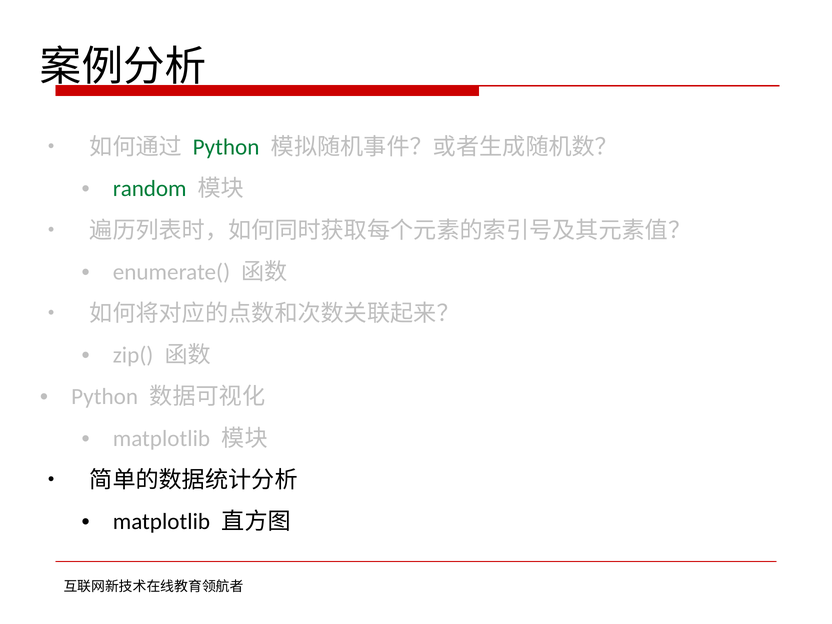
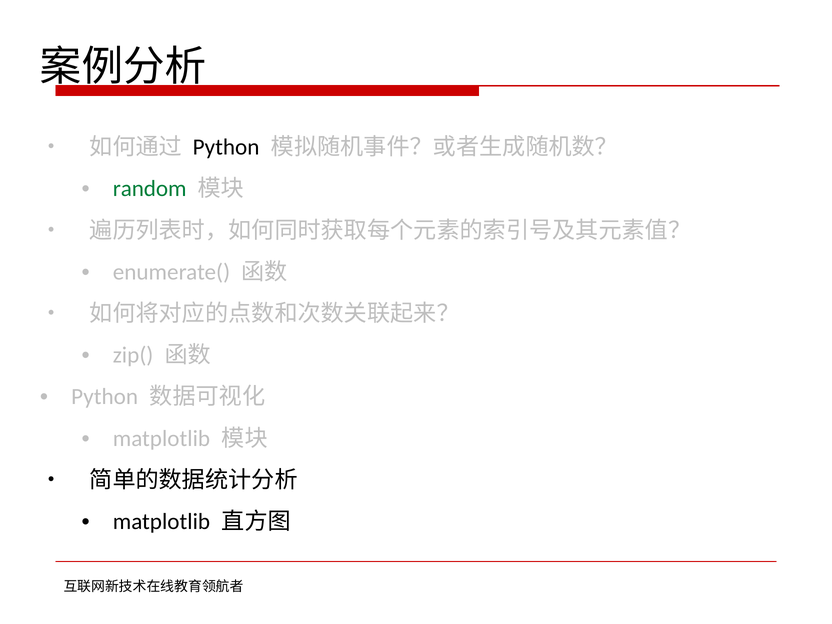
Python at (226, 147) colour: green -> black
